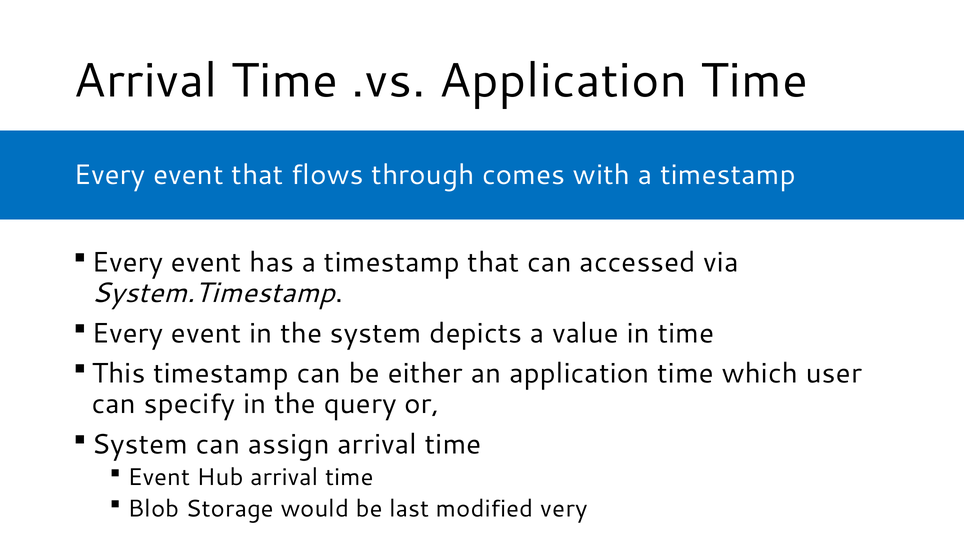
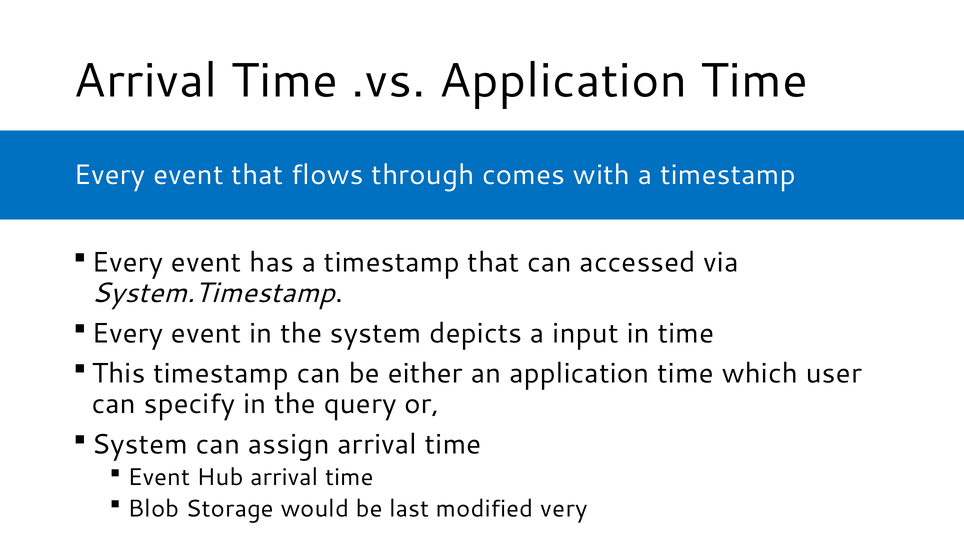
value: value -> input
